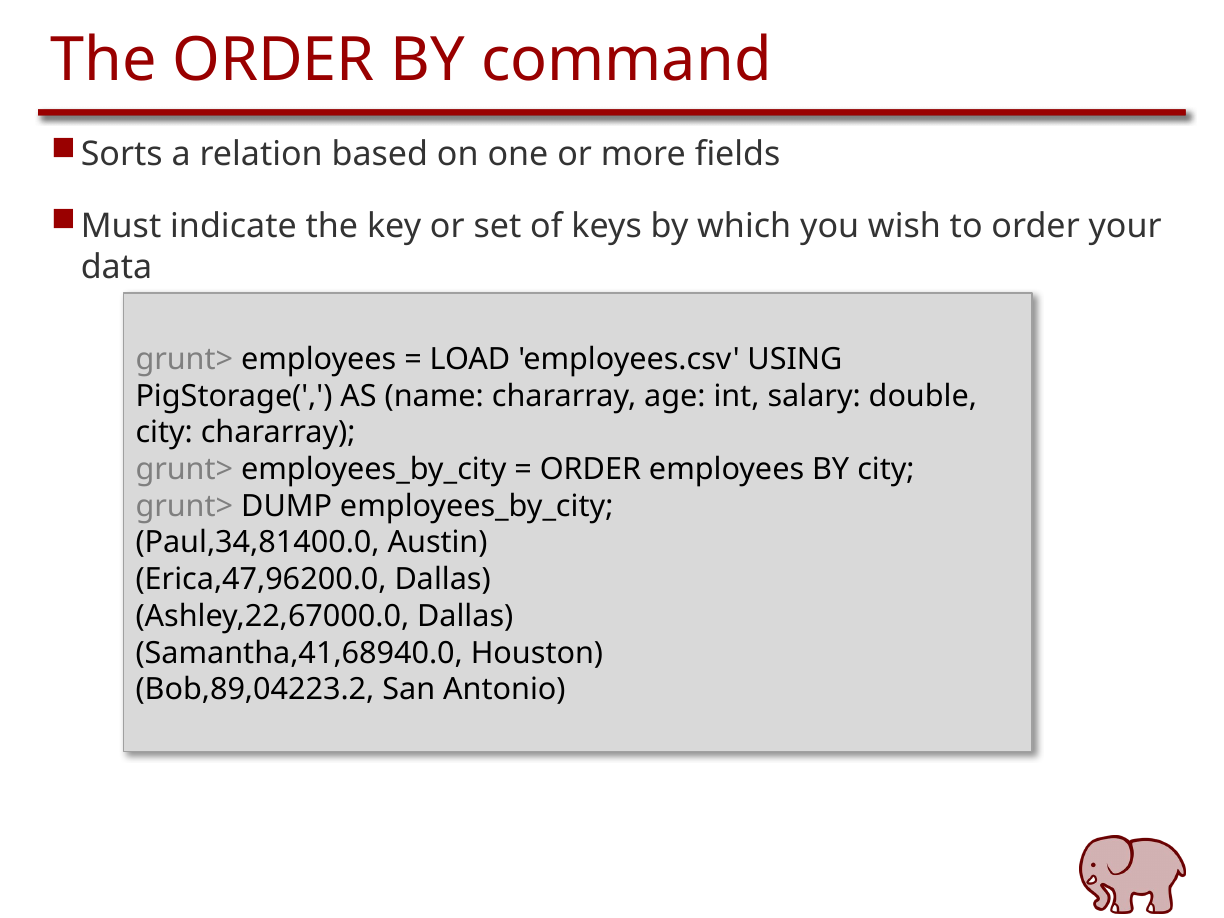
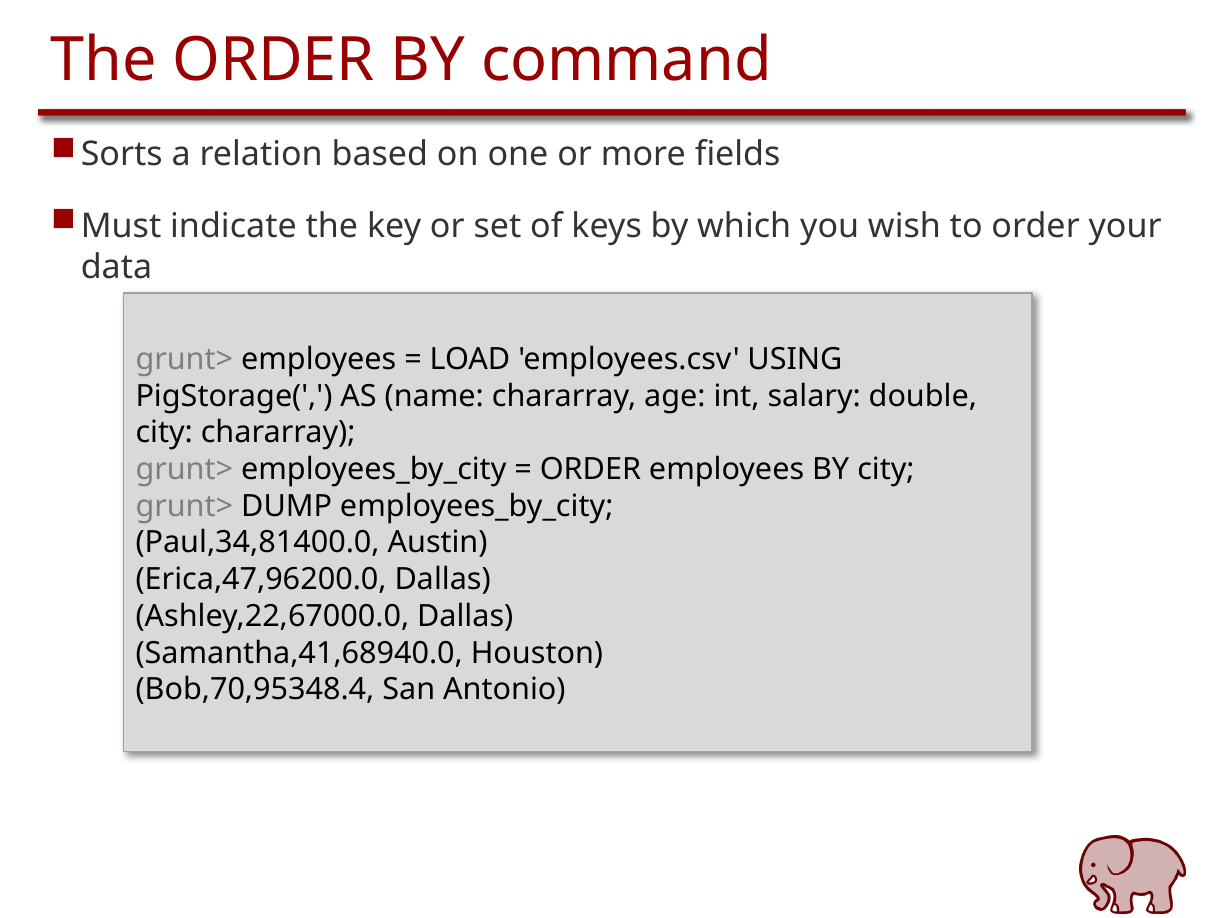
Bob,89,04223.2: Bob,89,04223.2 -> Bob,70,95348.4
